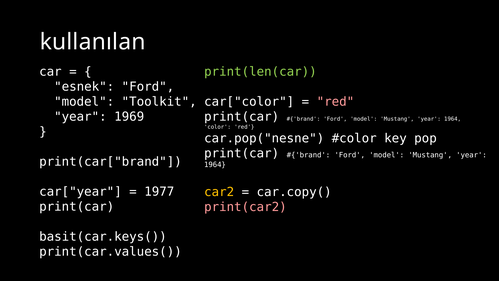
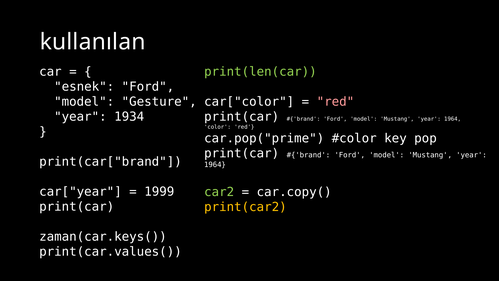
Toolkit: Toolkit -> Gesture
1969: 1969 -> 1934
car.pop("nesne: car.pop("nesne -> car.pop("prime
1977: 1977 -> 1999
car2 colour: yellow -> light green
print(car2 colour: pink -> yellow
basit(car.keys(: basit(car.keys( -> zaman(car.keys(
